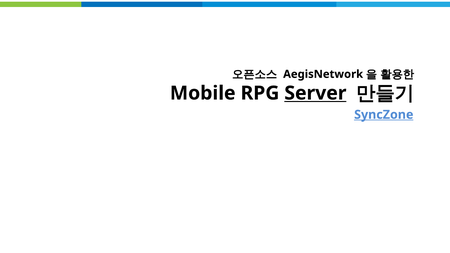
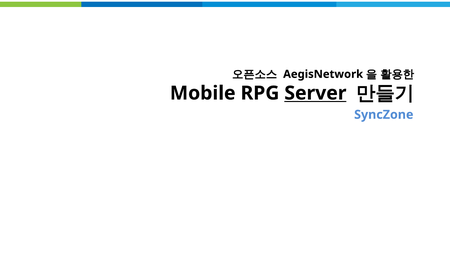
SyncZone underline: present -> none
